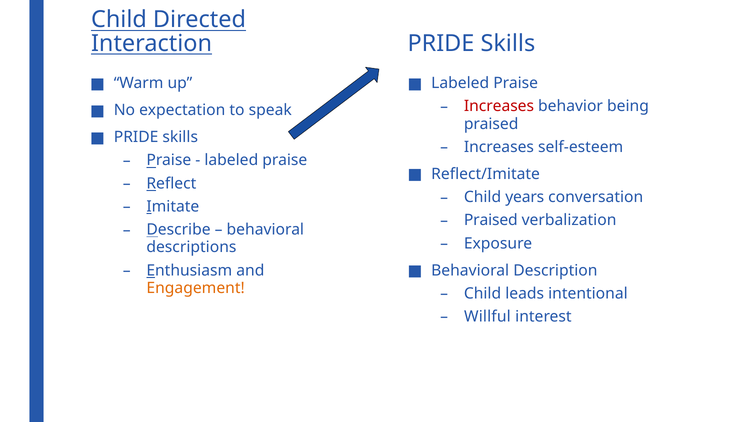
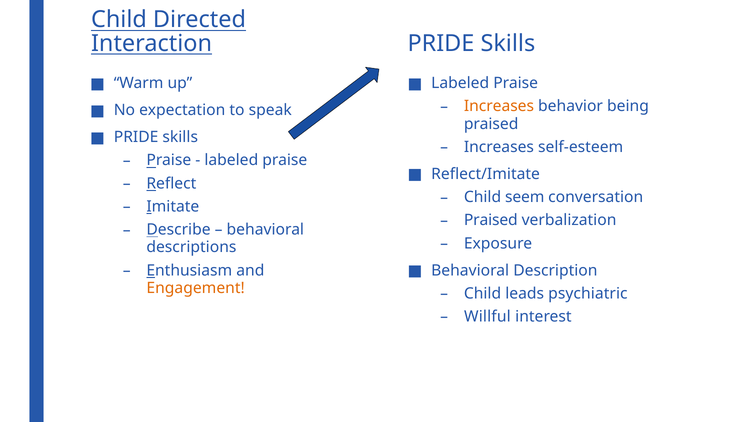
Increases at (499, 106) colour: red -> orange
years: years -> seem
intentional: intentional -> psychiatric
